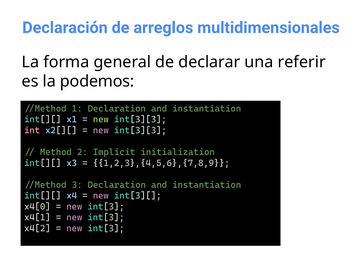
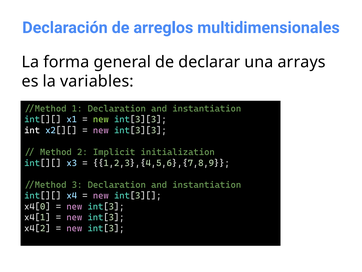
referir: referir -> arrays
podemos: podemos -> variables
int colour: pink -> white
